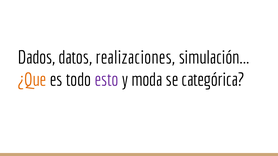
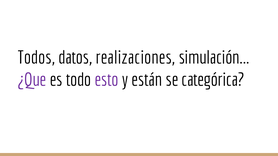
Dados: Dados -> Todos
¿Que colour: orange -> purple
moda: moda -> están
